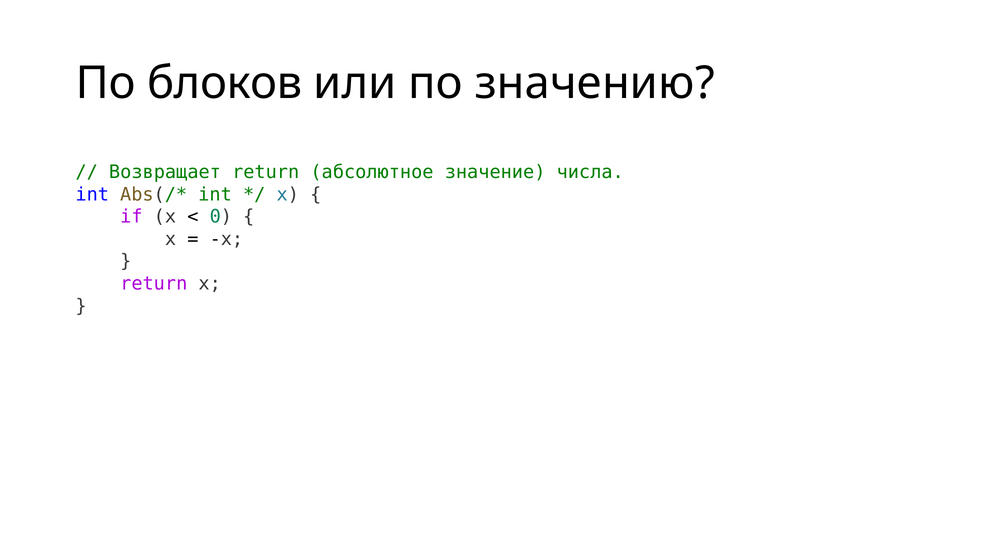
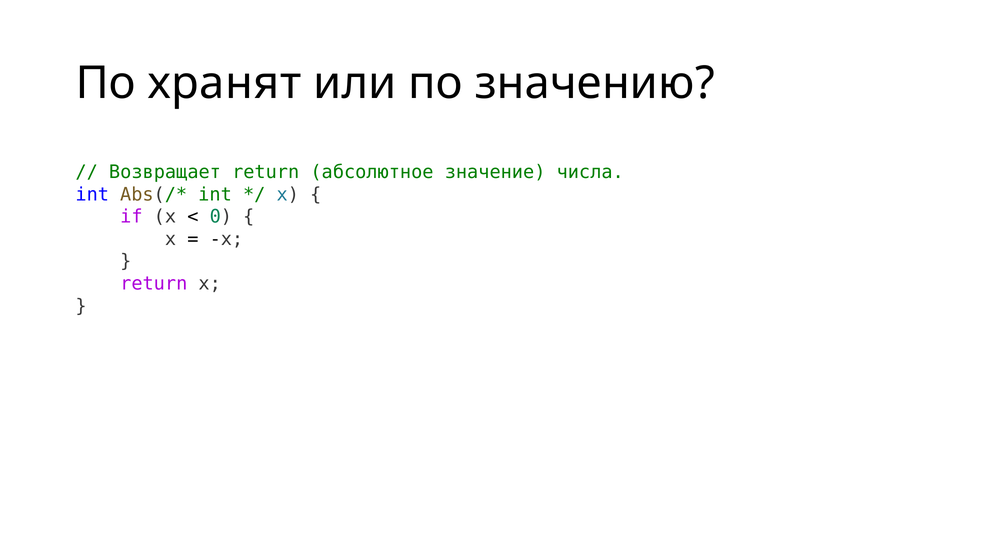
блоков: блоков -> хранят
